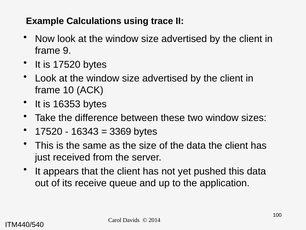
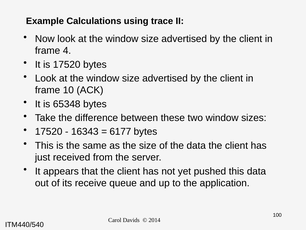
9: 9 -> 4
16353: 16353 -> 65348
3369: 3369 -> 6177
